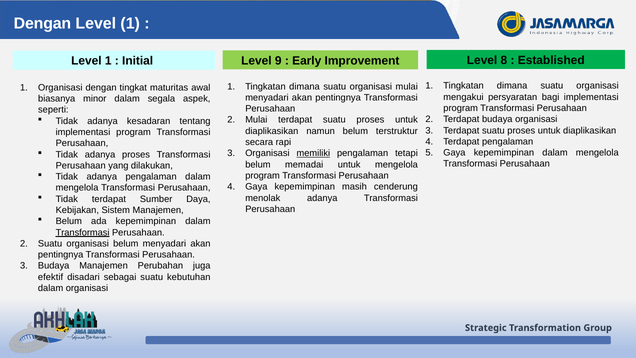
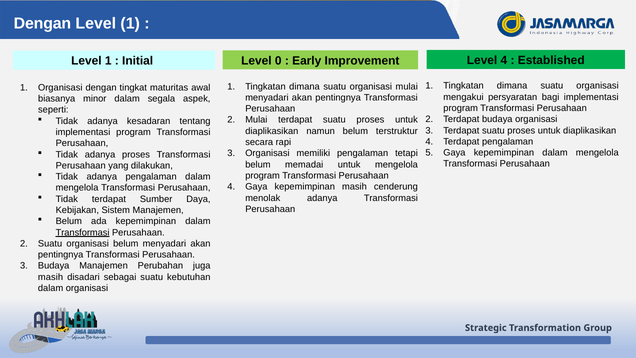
Level 8: 8 -> 4
9: 9 -> 0
memiliki underline: present -> none
efektif at (51, 277): efektif -> masih
